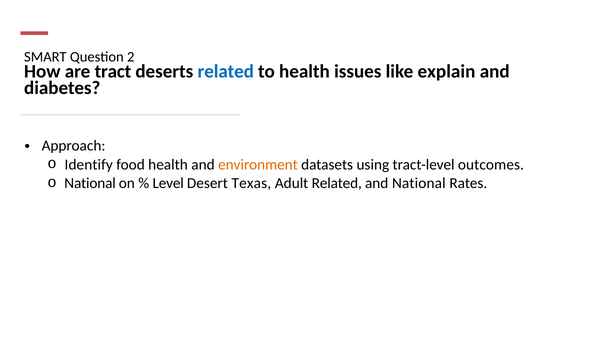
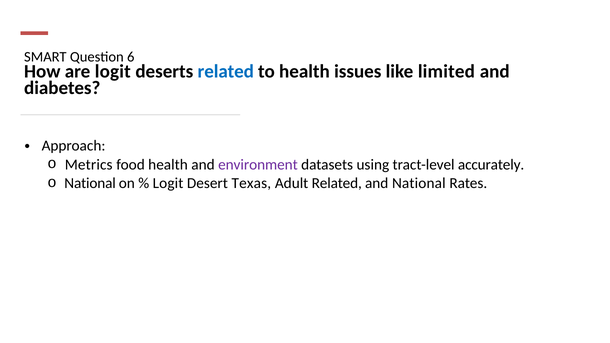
2: 2 -> 6
are tract: tract -> logit
explain: explain -> limited
Identify: Identify -> Metrics
environment colour: orange -> purple
outcomes: outcomes -> accurately
Level at (168, 183): Level -> Logit
